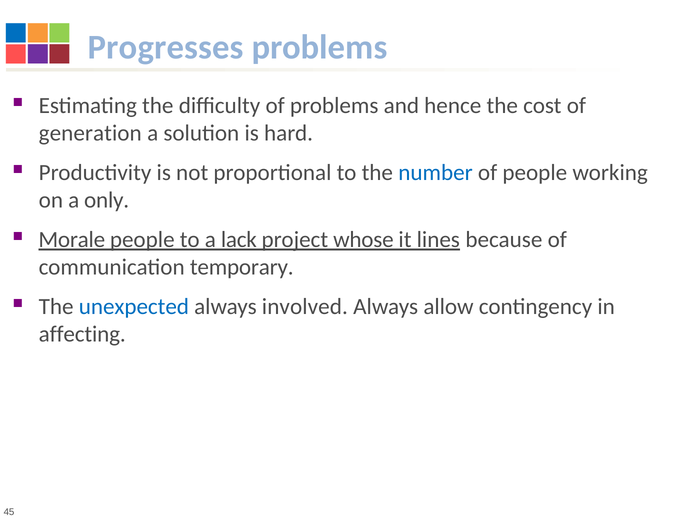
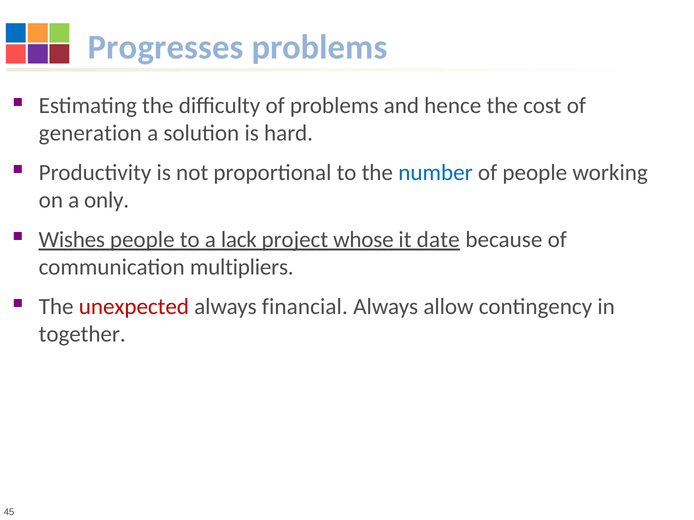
Morale: Morale -> Wishes
lines: lines -> date
temporary: temporary -> multipliers
unexpected colour: blue -> red
involved: involved -> financial
affecting: affecting -> together
